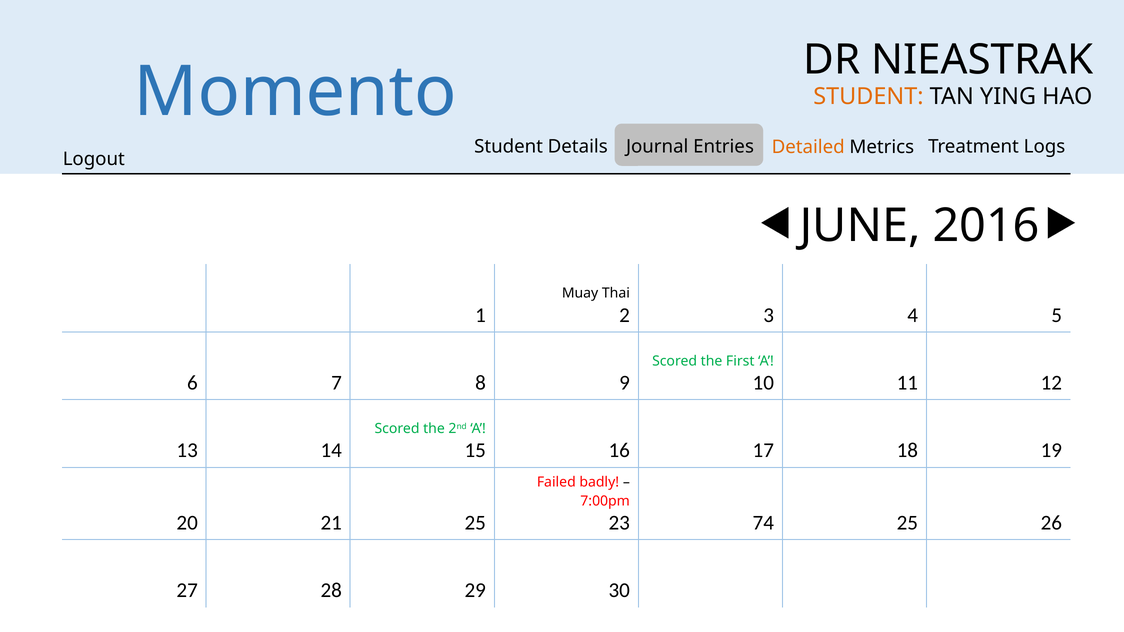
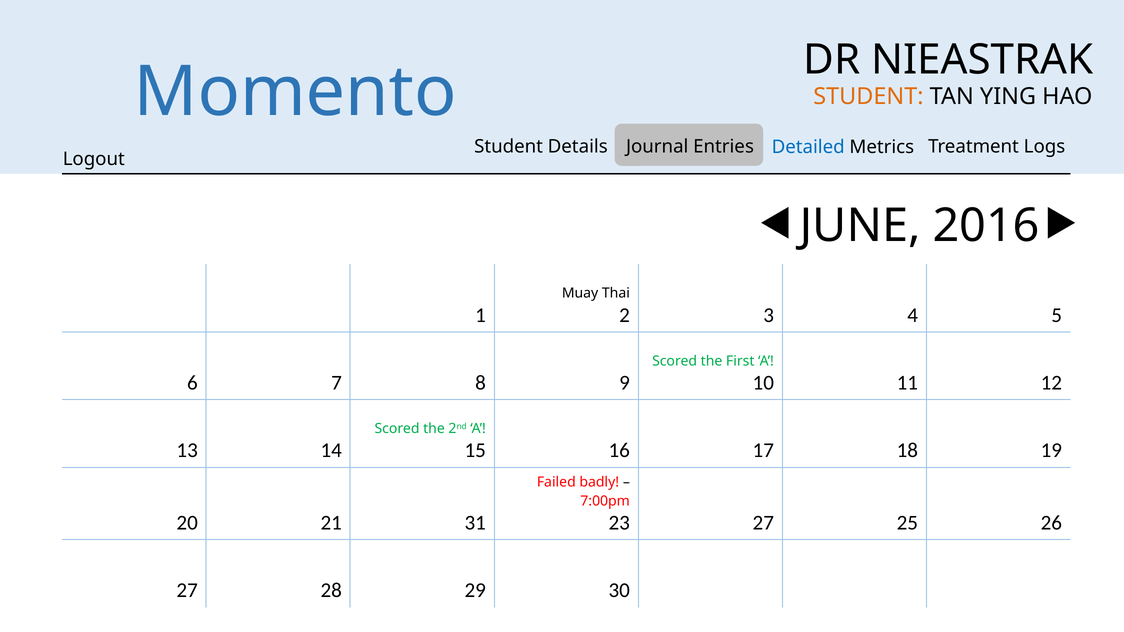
Detailed colour: orange -> blue
21 25: 25 -> 31
23 74: 74 -> 27
